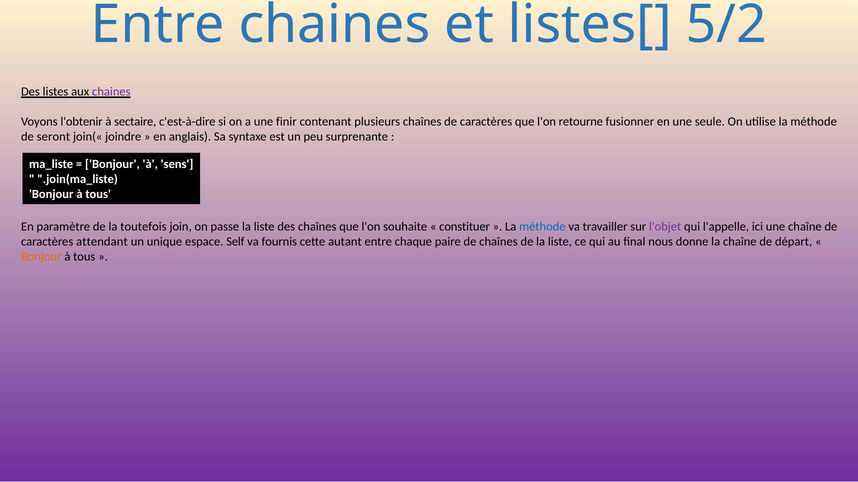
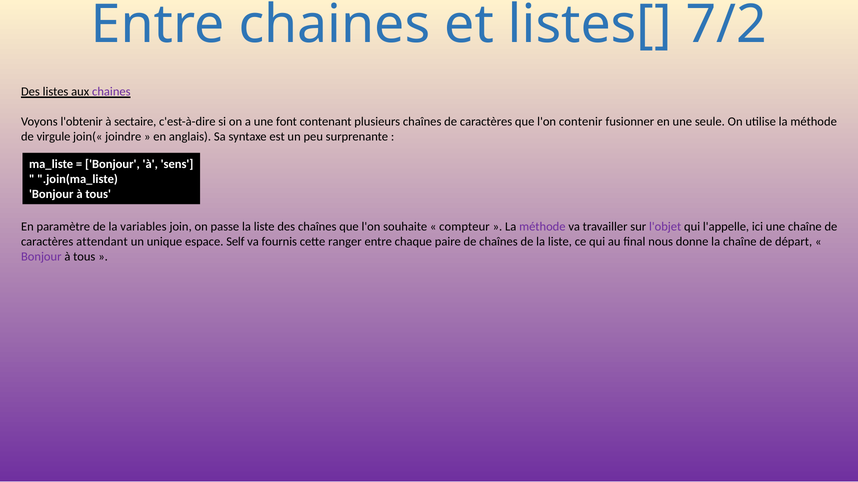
5/2: 5/2 -> 7/2
finir: finir -> font
retourne: retourne -> contenir
seront: seront -> virgule
toutefois: toutefois -> variables
constituer: constituer -> compteur
méthode at (542, 227) colour: blue -> purple
autant: autant -> ranger
Bonjour at (41, 257) colour: orange -> purple
